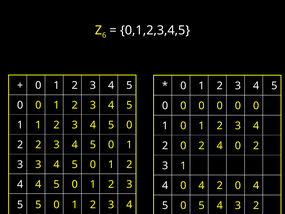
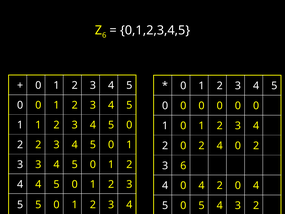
3 1: 1 -> 6
